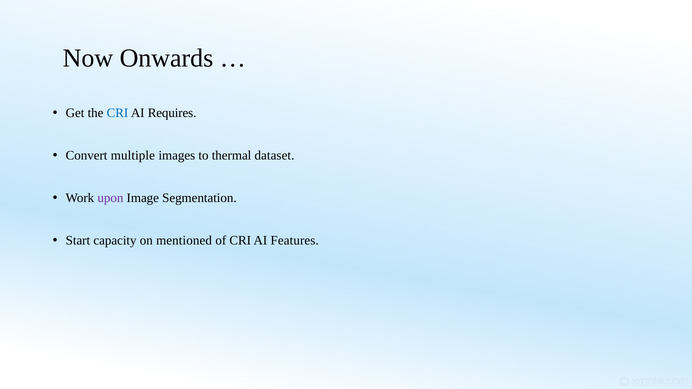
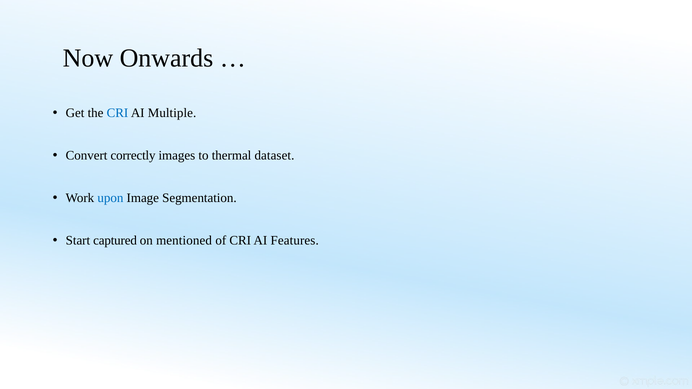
Requires: Requires -> Multiple
multiple: multiple -> correctly
upon colour: purple -> blue
capacity: capacity -> captured
